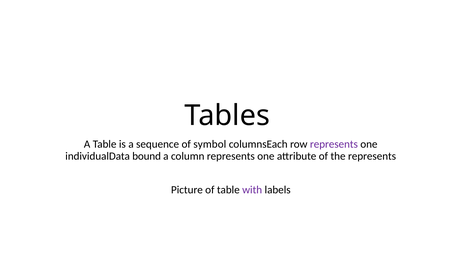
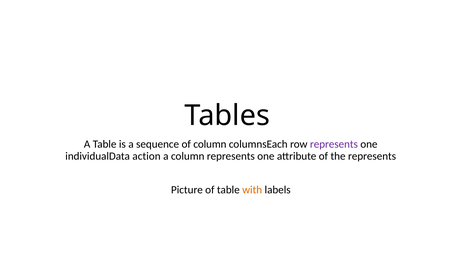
of symbol: symbol -> column
bound: bound -> action
with colour: purple -> orange
